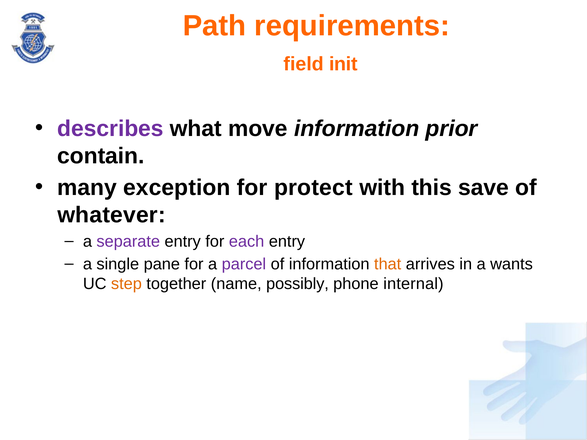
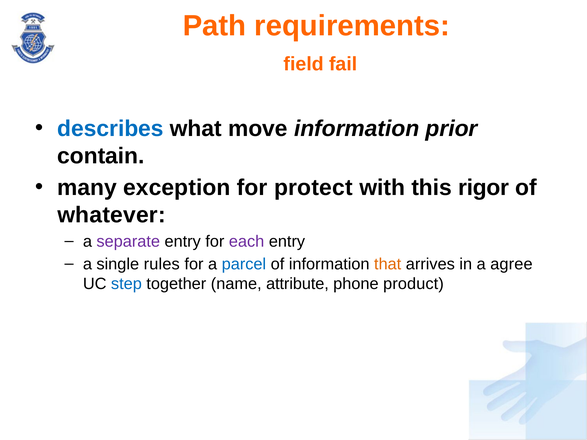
init: init -> fail
describes colour: purple -> blue
save: save -> rigor
pane: pane -> rules
parcel colour: purple -> blue
wants: wants -> agree
step colour: orange -> blue
possibly: possibly -> attribute
internal: internal -> product
